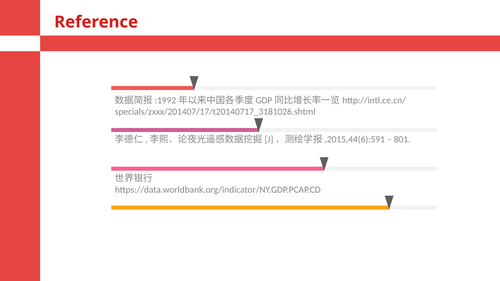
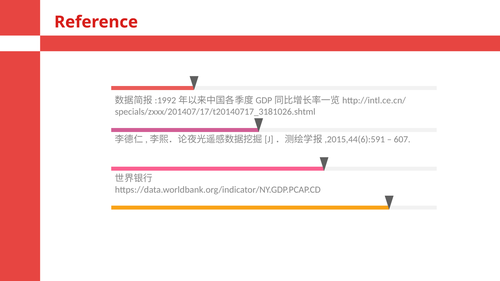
801: 801 -> 607
